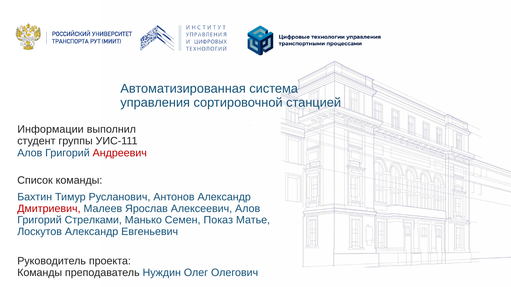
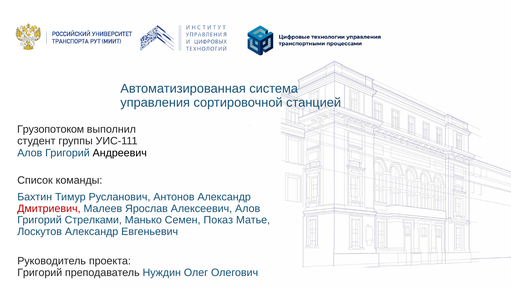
Информации: Информации -> Грузопотоком
Андреевич colour: red -> black
Команды at (40, 273): Команды -> Григорий
